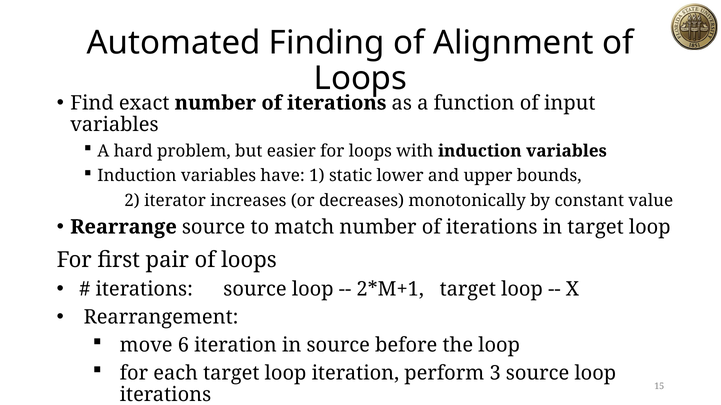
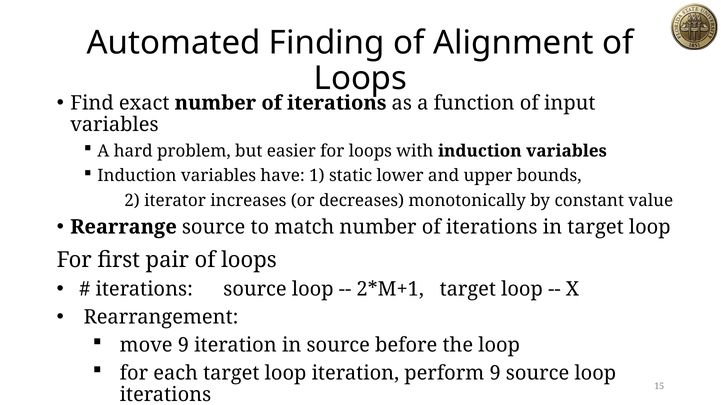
move 6: 6 -> 9
perform 3: 3 -> 9
